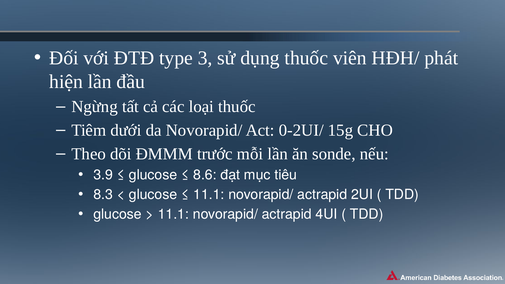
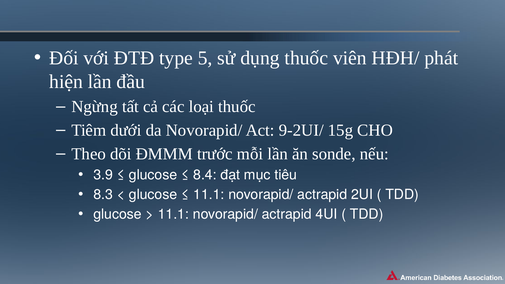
3: 3 -> 5
0-2UI/: 0-2UI/ -> 9-2UI/
8.6: 8.6 -> 8.4
